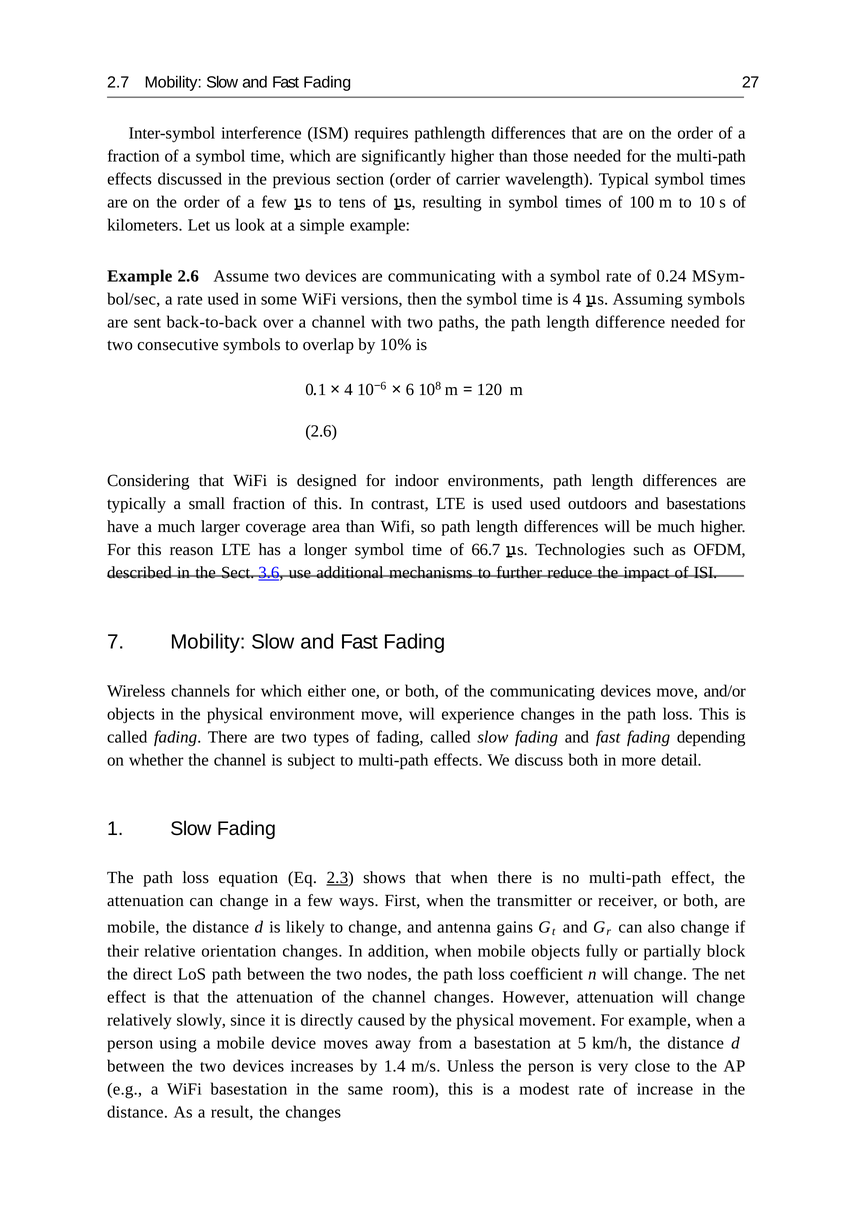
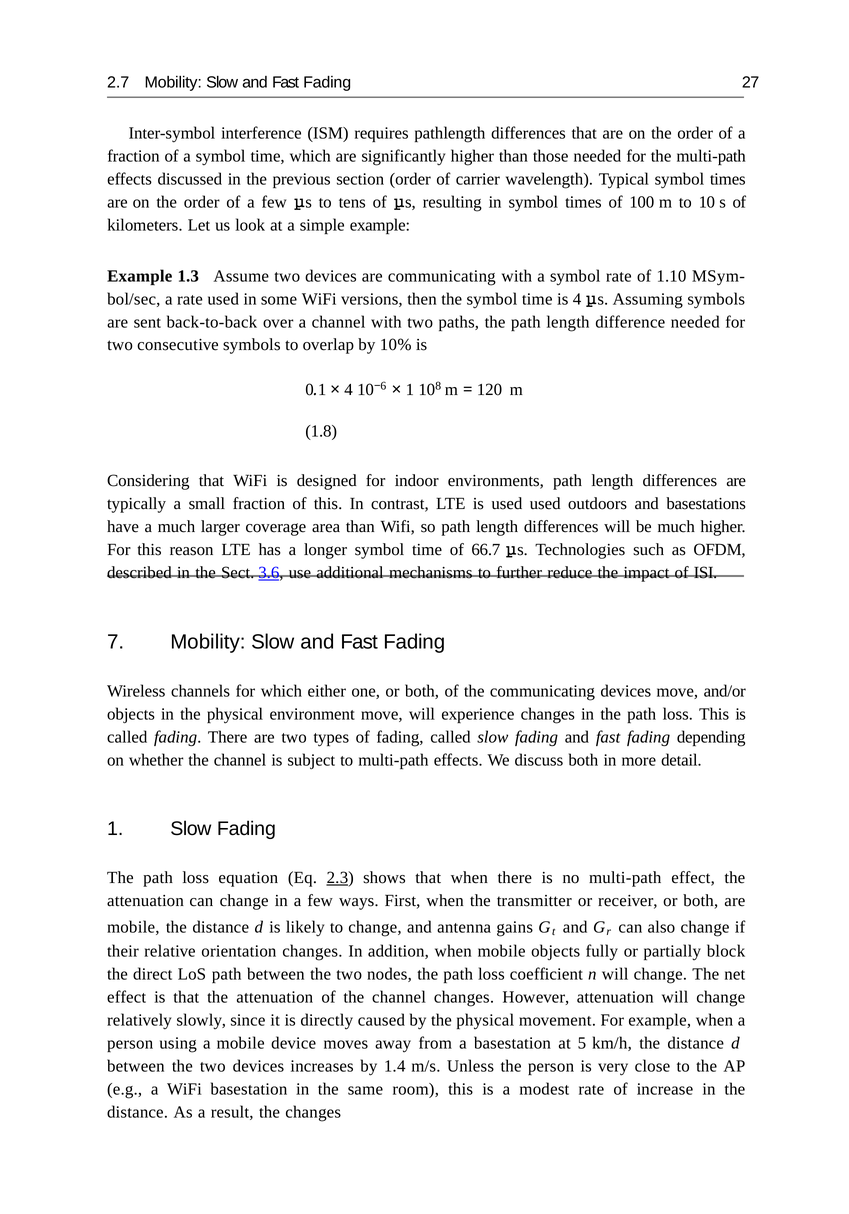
Example 2.6: 2.6 -> 1.3
0.24: 0.24 -> 1.10
6 at (410, 390): 6 -> 1
2.6 at (321, 431): 2.6 -> 1.8
